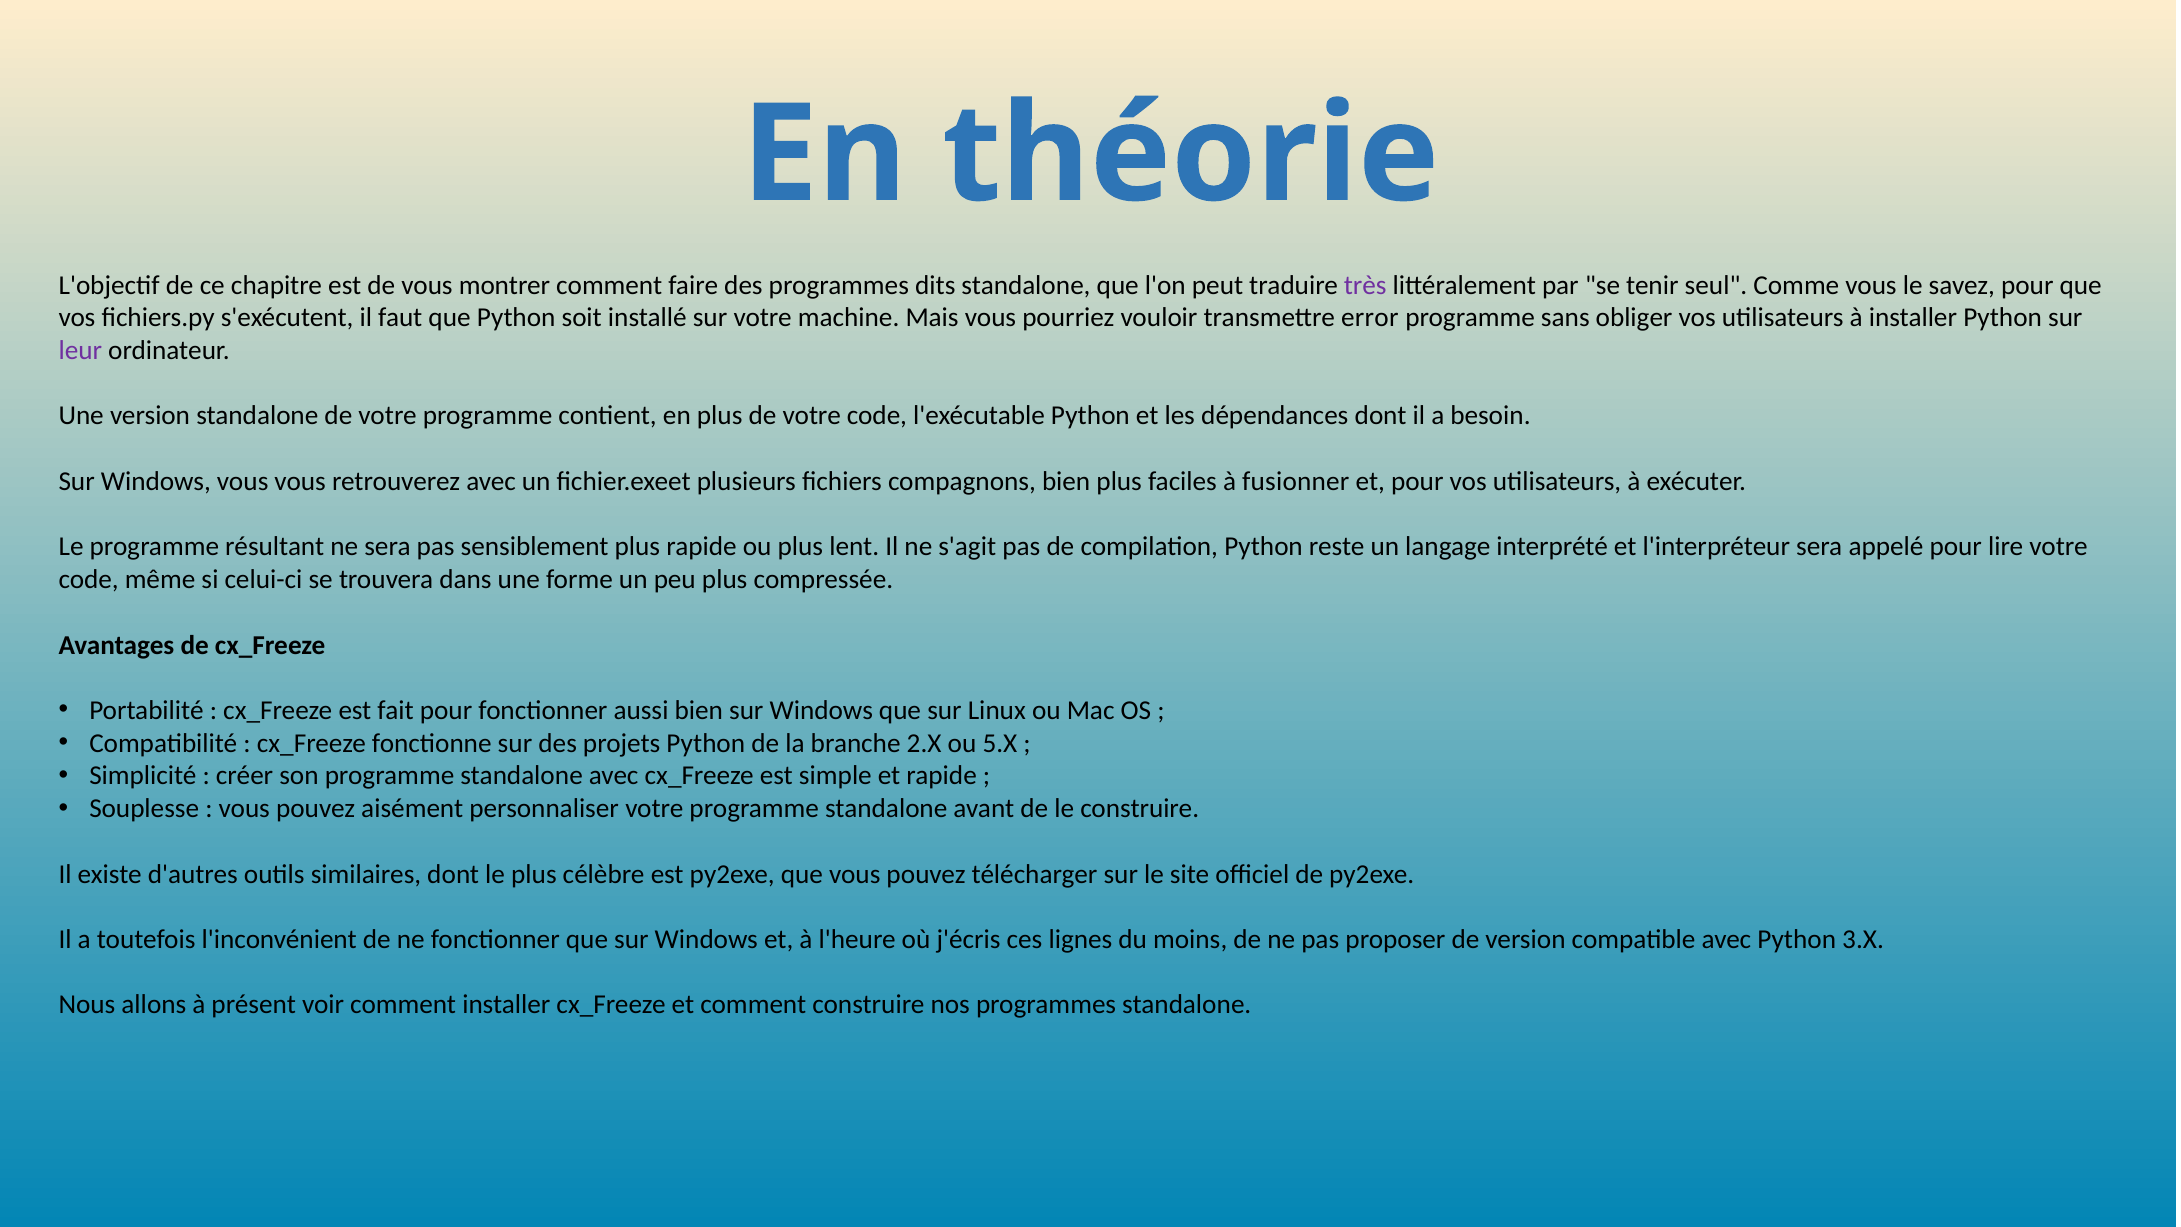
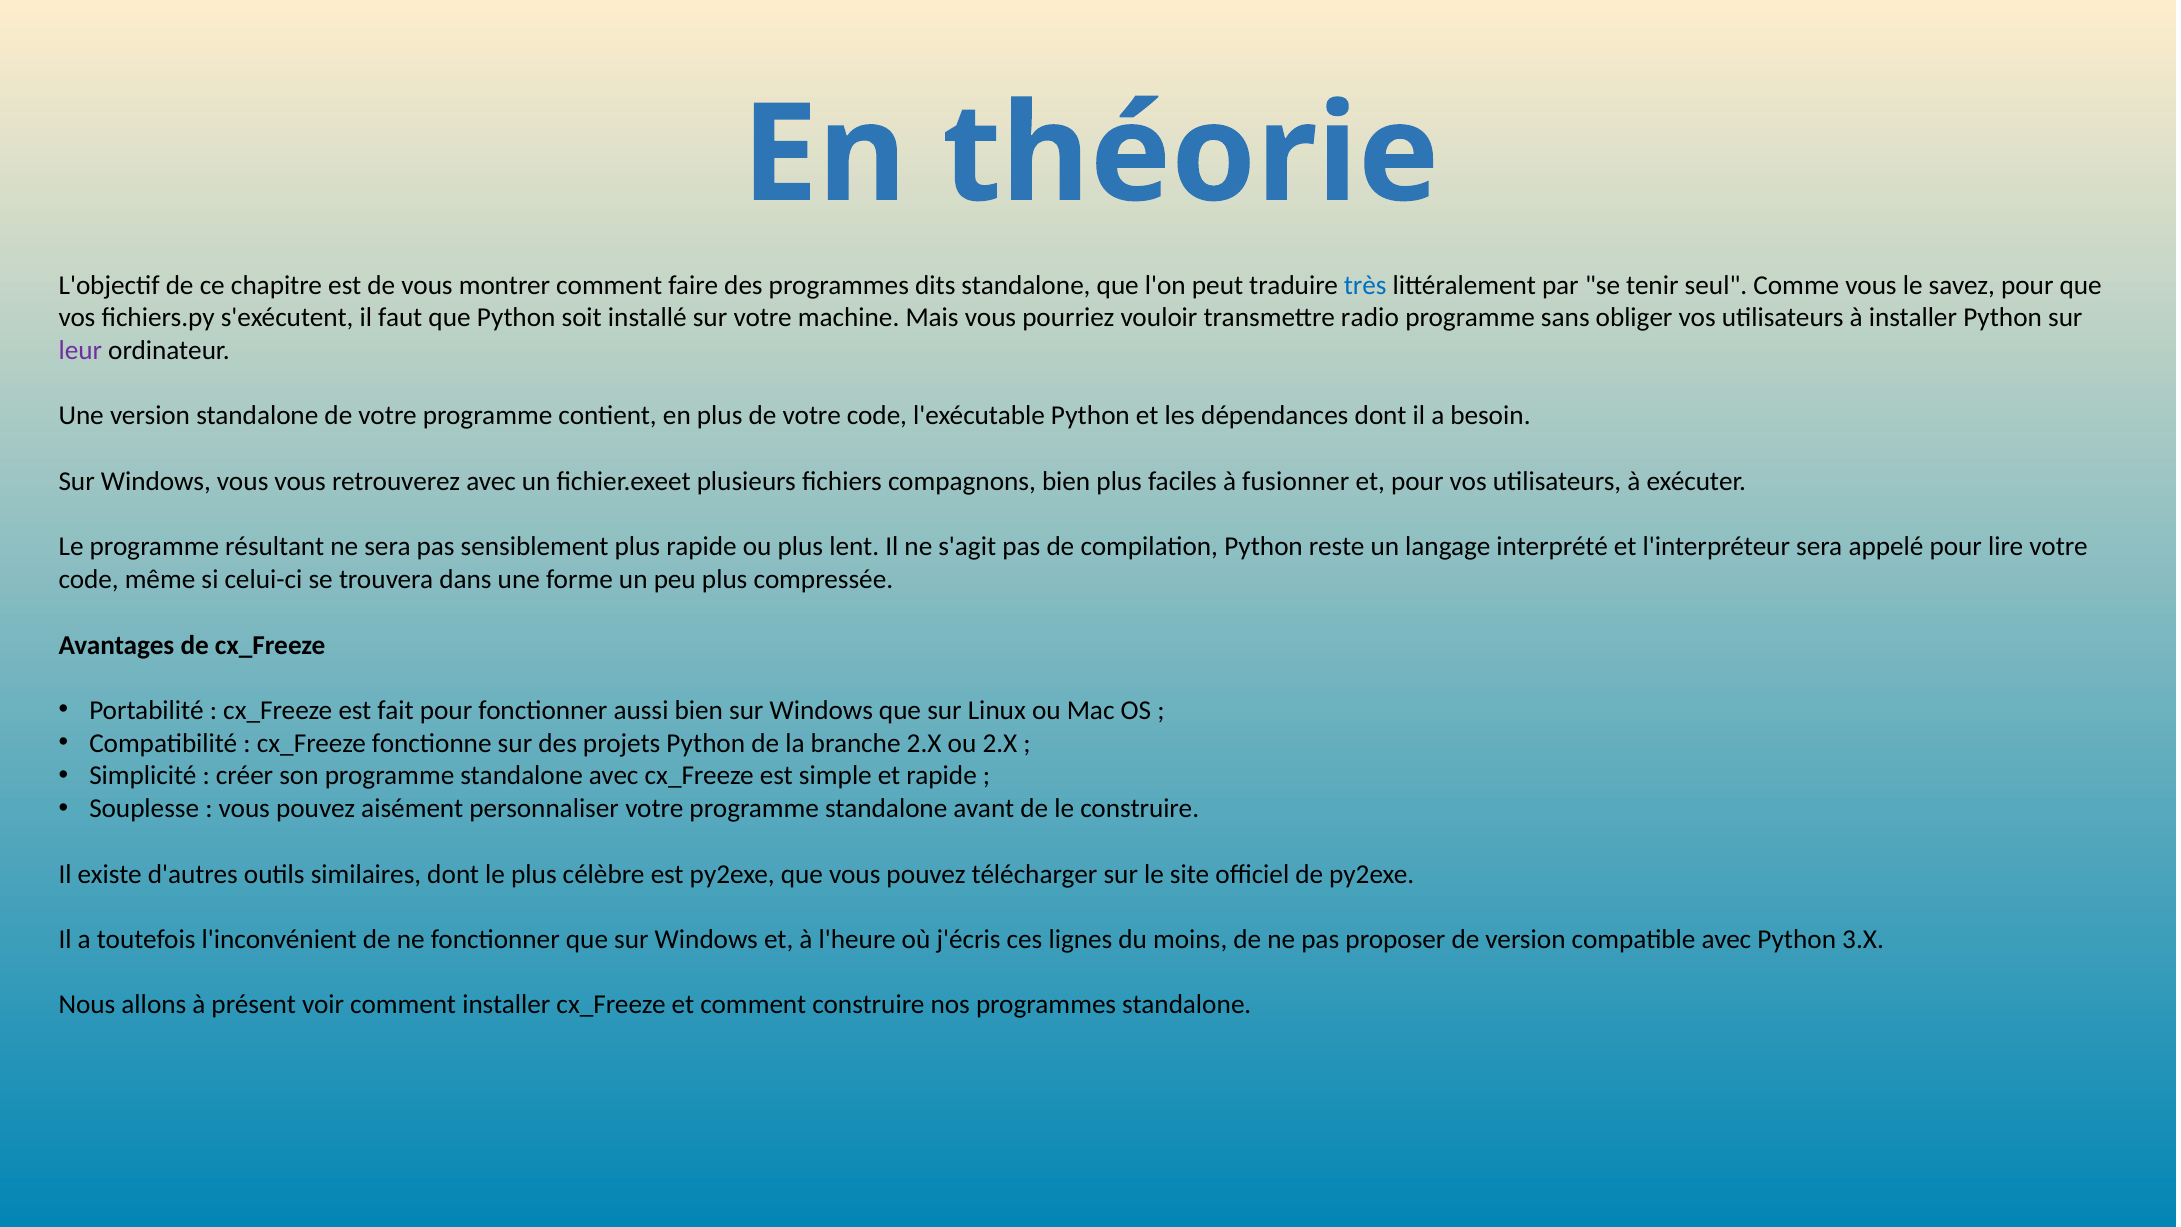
très colour: purple -> blue
error: error -> radio
ou 5.X: 5.X -> 2.X
